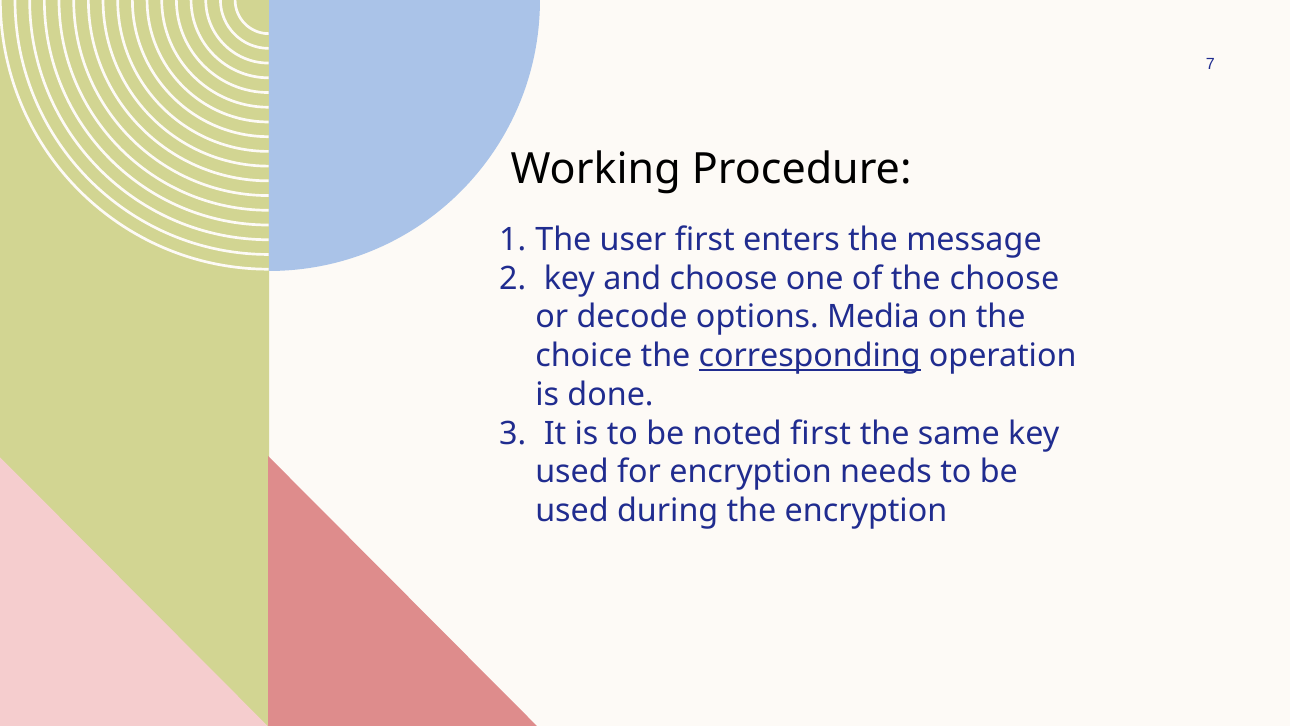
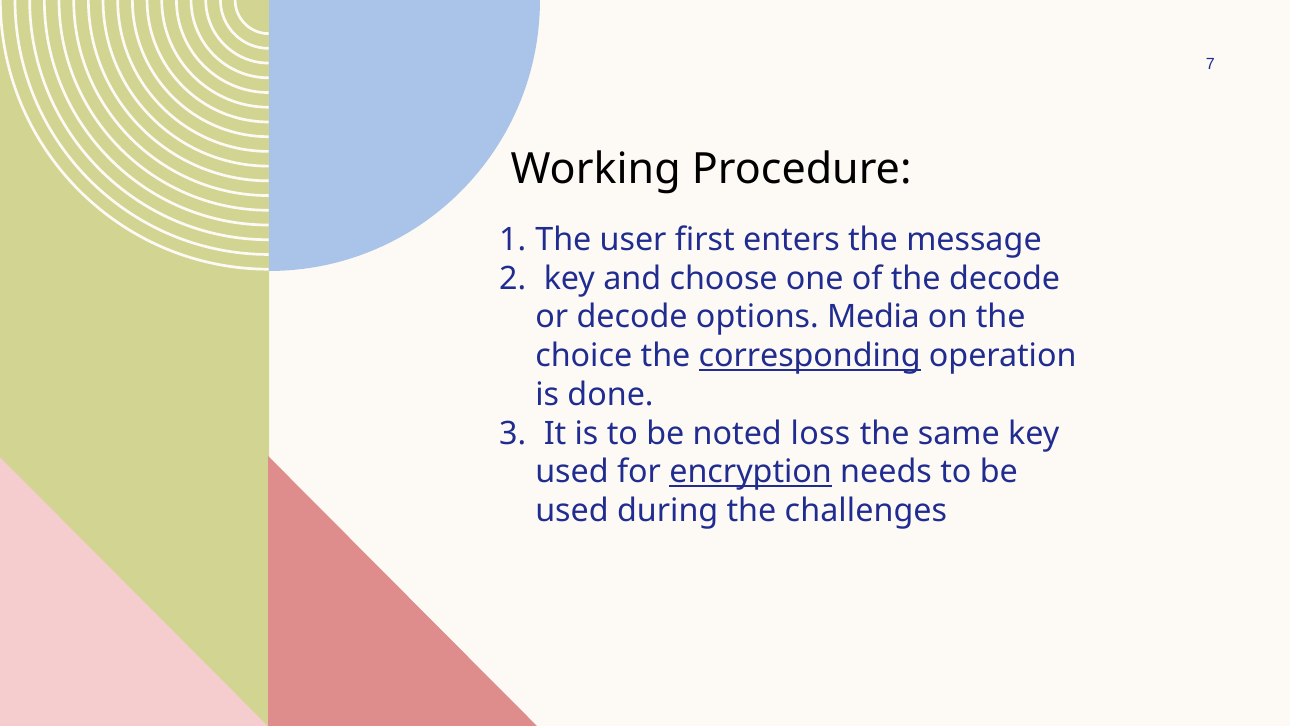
the choose: choose -> decode
noted first: first -> loss
encryption at (751, 472) underline: none -> present
the encryption: encryption -> challenges
